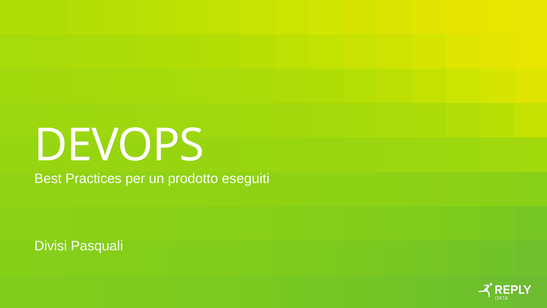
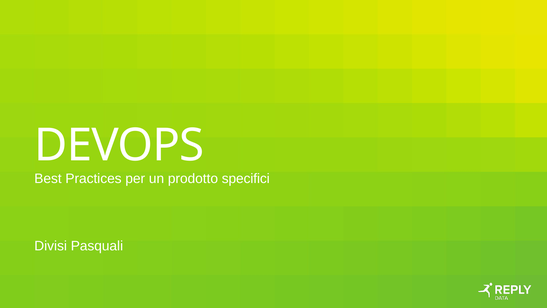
eseguiti: eseguiti -> specifici
